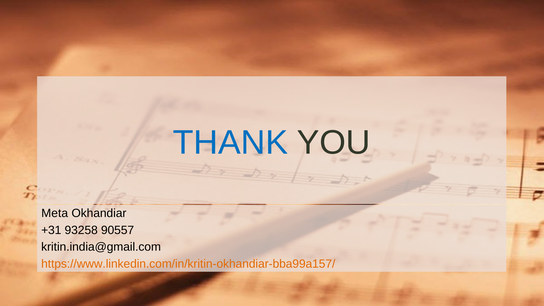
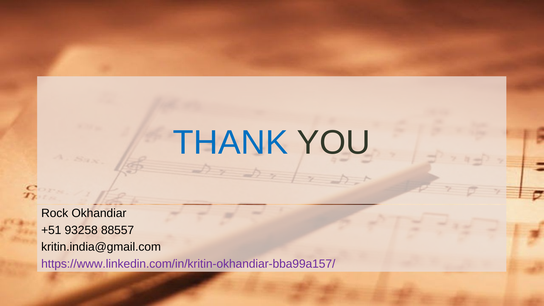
Meta: Meta -> Rock
+31: +31 -> +51
90557: 90557 -> 88557
https://www.linkedin.com/in/kritin-okhandiar-bba99a157/ colour: orange -> purple
